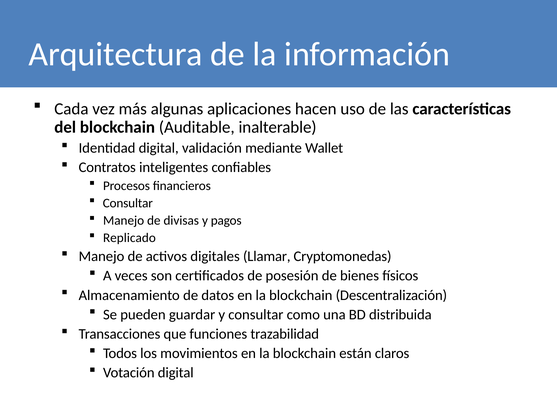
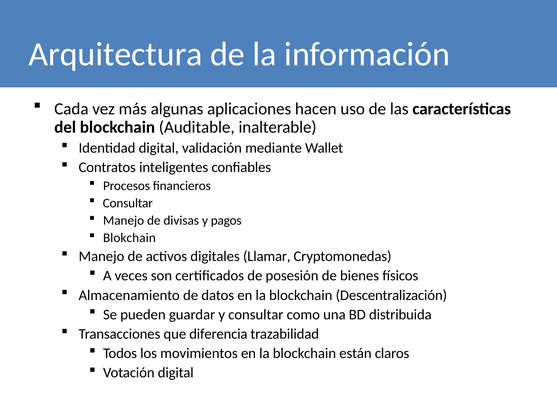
Replicado: Replicado -> Blokchain
funciones: funciones -> diferencia
